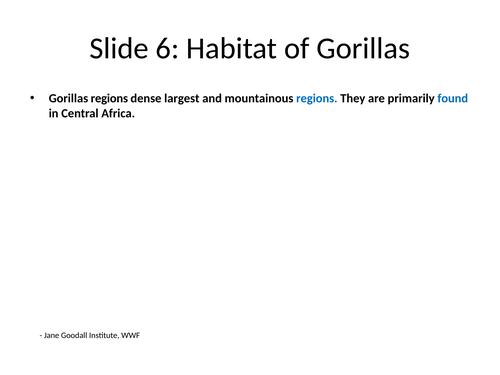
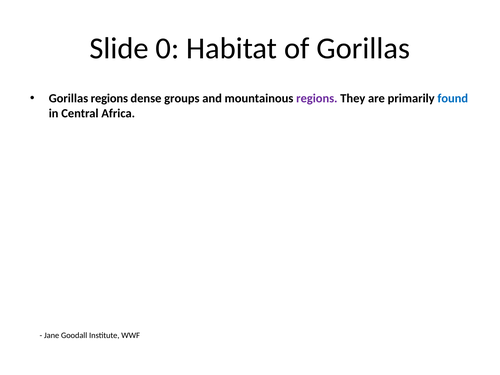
6: 6 -> 0
largest: largest -> groups
regions at (317, 98) colour: blue -> purple
